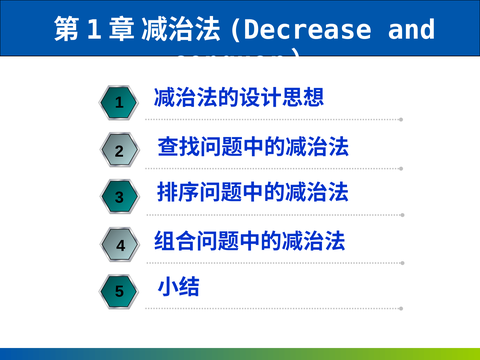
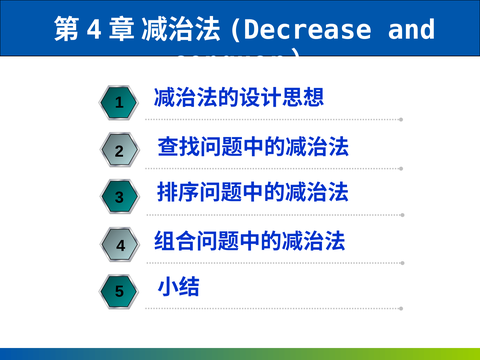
1 at (94, 30): 1 -> 4
